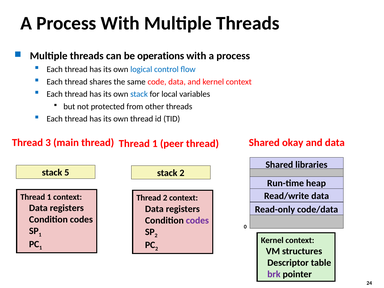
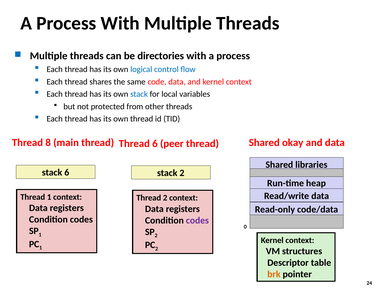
operations: operations -> directories
3: 3 -> 8
1 at (155, 144): 1 -> 6
stack 5: 5 -> 6
brk colour: purple -> orange
